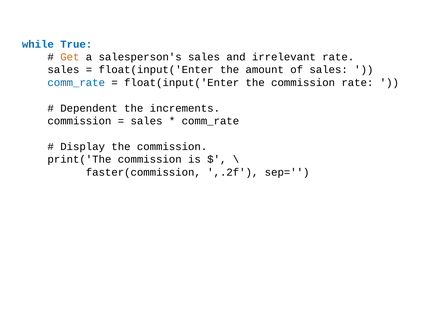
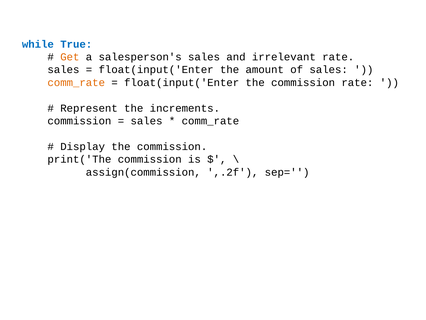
comm_rate at (76, 82) colour: blue -> orange
Dependent: Dependent -> Represent
faster(commission: faster(commission -> assign(commission
